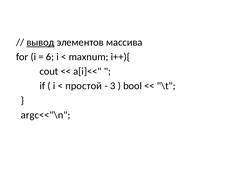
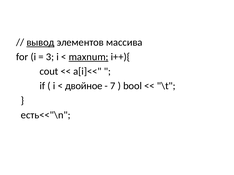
6: 6 -> 3
maxnum underline: none -> present
простой: простой -> двойное
3: 3 -> 7
argc<<"\n: argc<<"\n -> есть<<"\n
